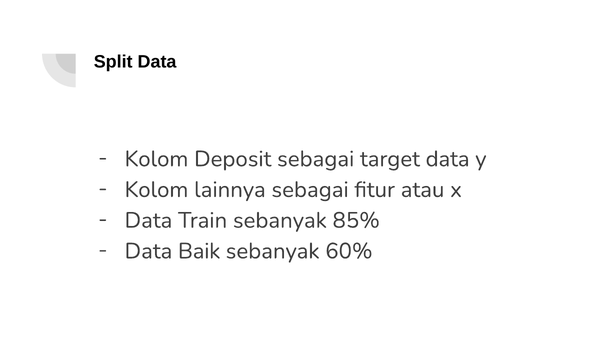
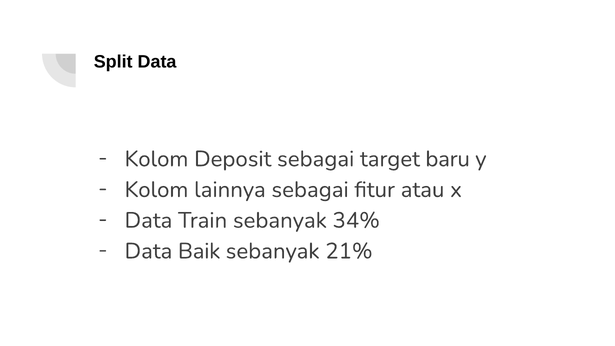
target data: data -> baru
85%: 85% -> 34%
60%: 60% -> 21%
